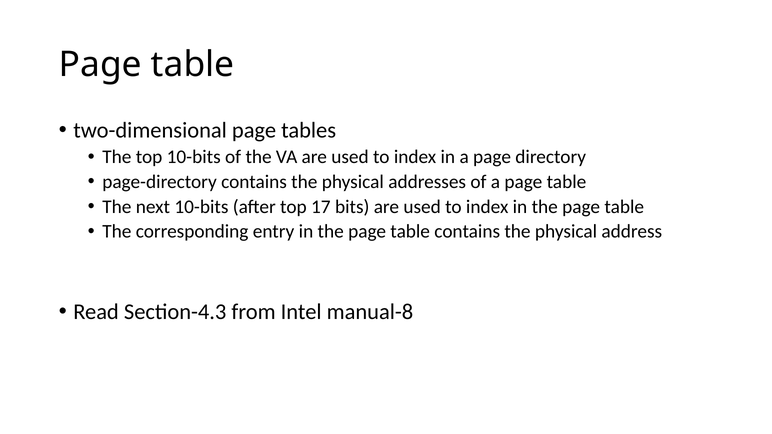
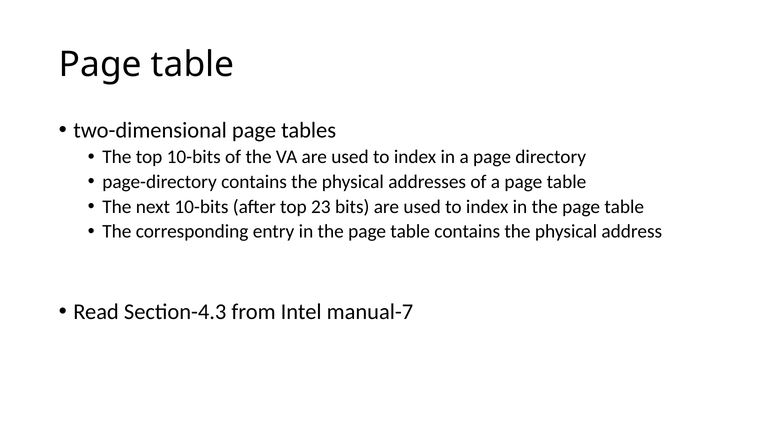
17: 17 -> 23
manual-8: manual-8 -> manual-7
